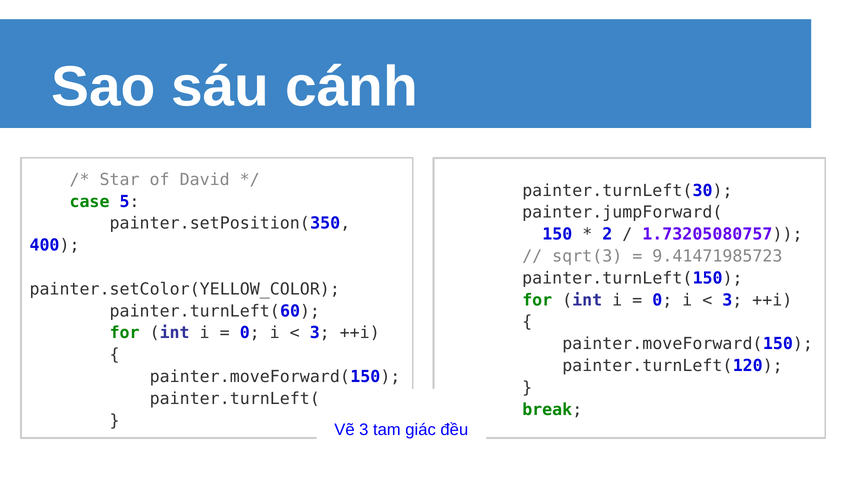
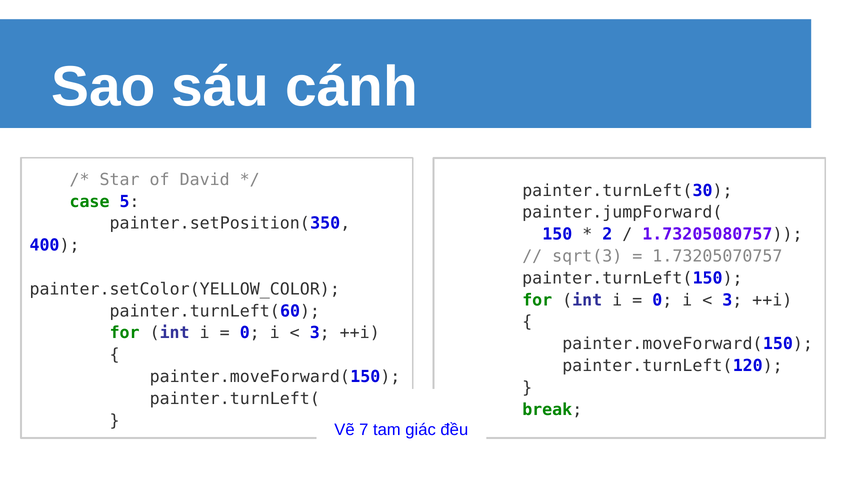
9.41471985723: 9.41471985723 -> 1.73205070757
Vẽ 3: 3 -> 7
